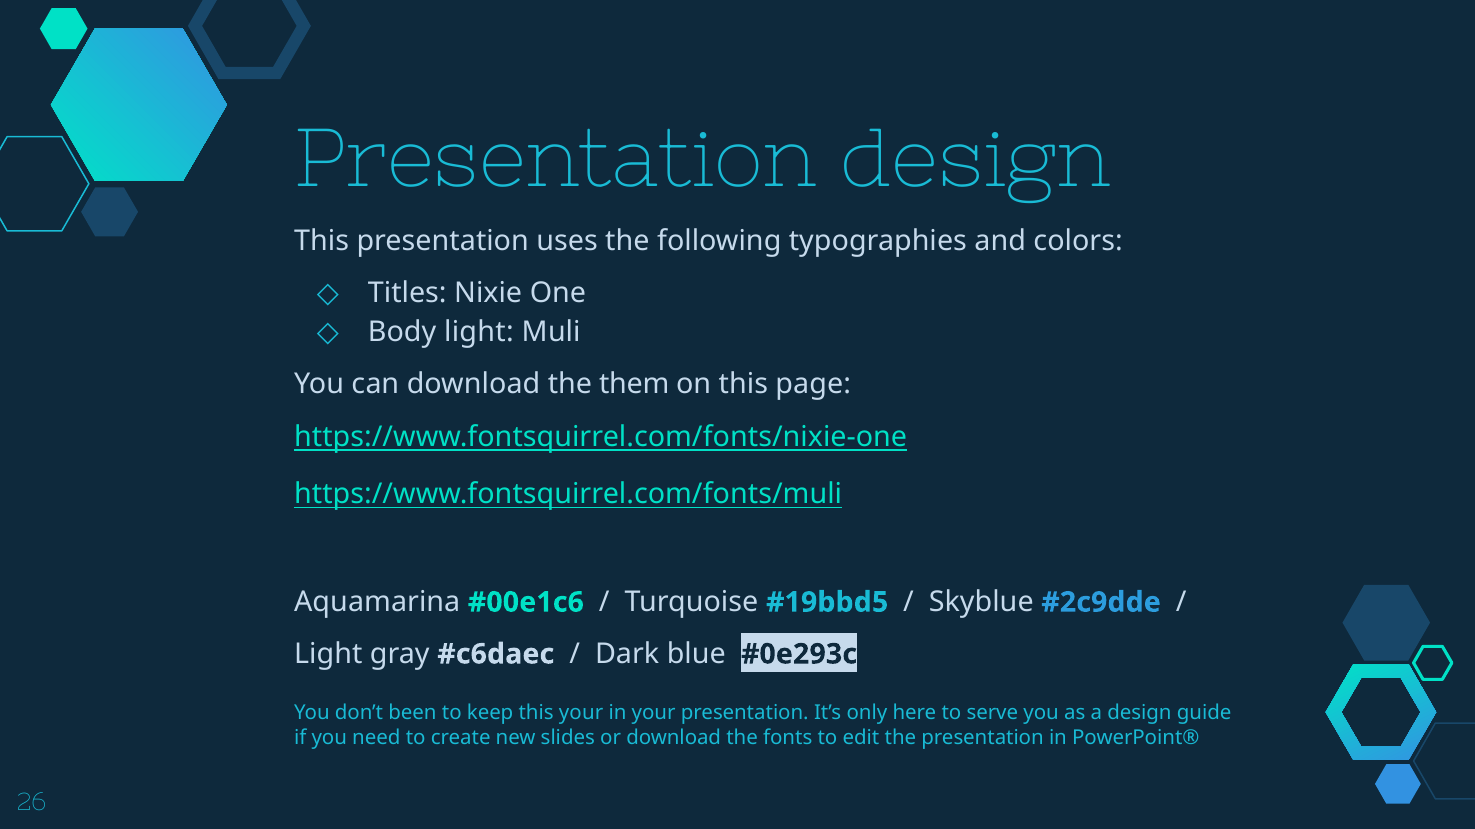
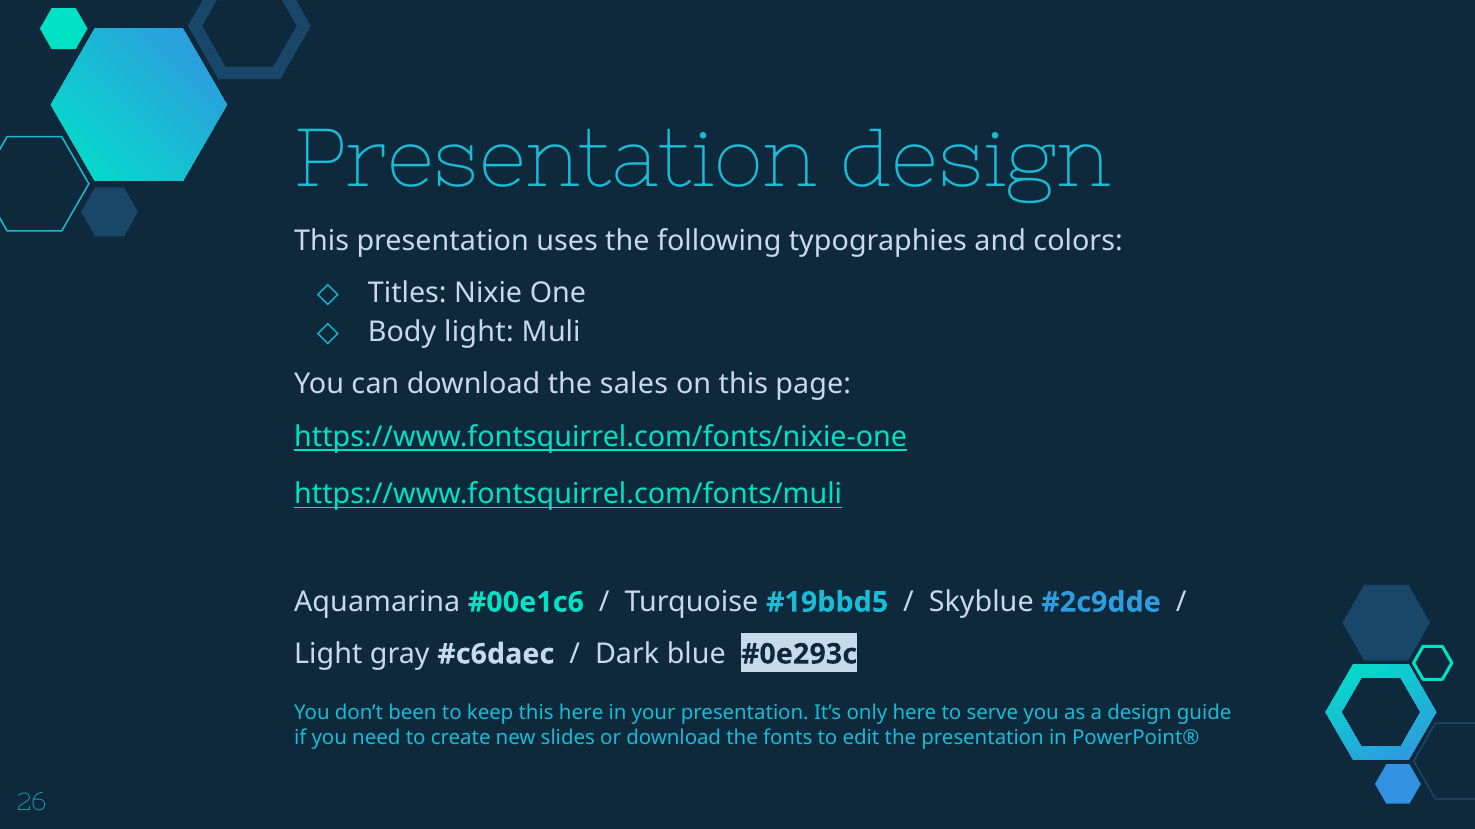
them: them -> sales
this your: your -> here
